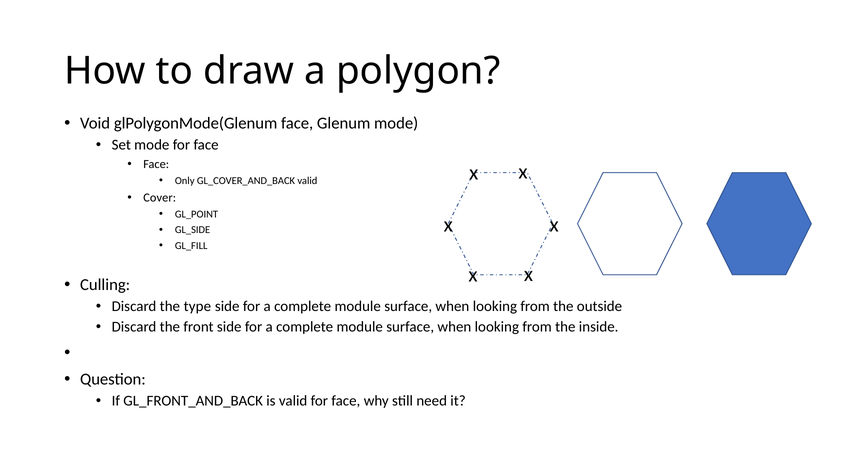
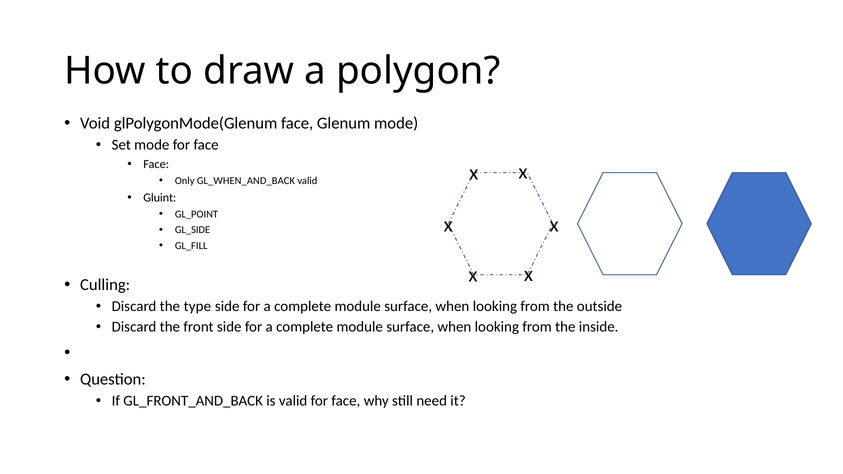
GL_COVER_AND_BACK: GL_COVER_AND_BACK -> GL_WHEN_AND_BACK
Cover: Cover -> Gluint
